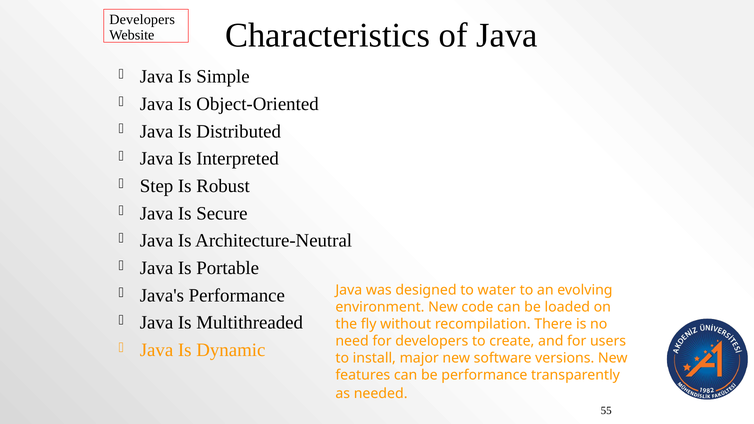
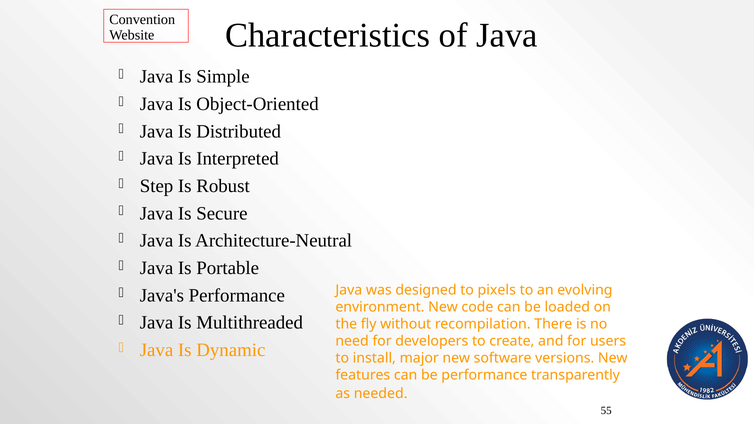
Developers at (142, 20): Developers -> Convention
water: water -> pixels
